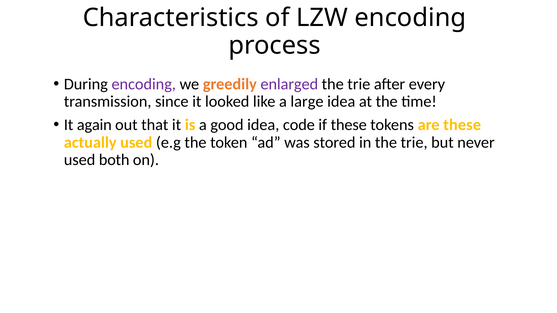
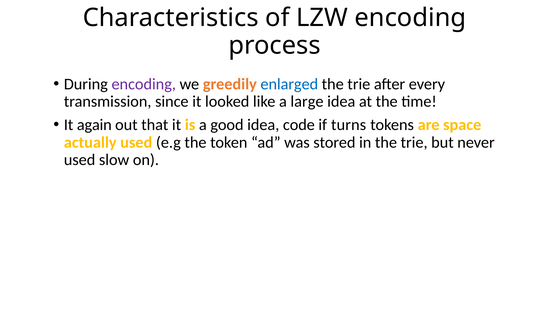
enlarged colour: purple -> blue
if these: these -> turns
are these: these -> space
both: both -> slow
